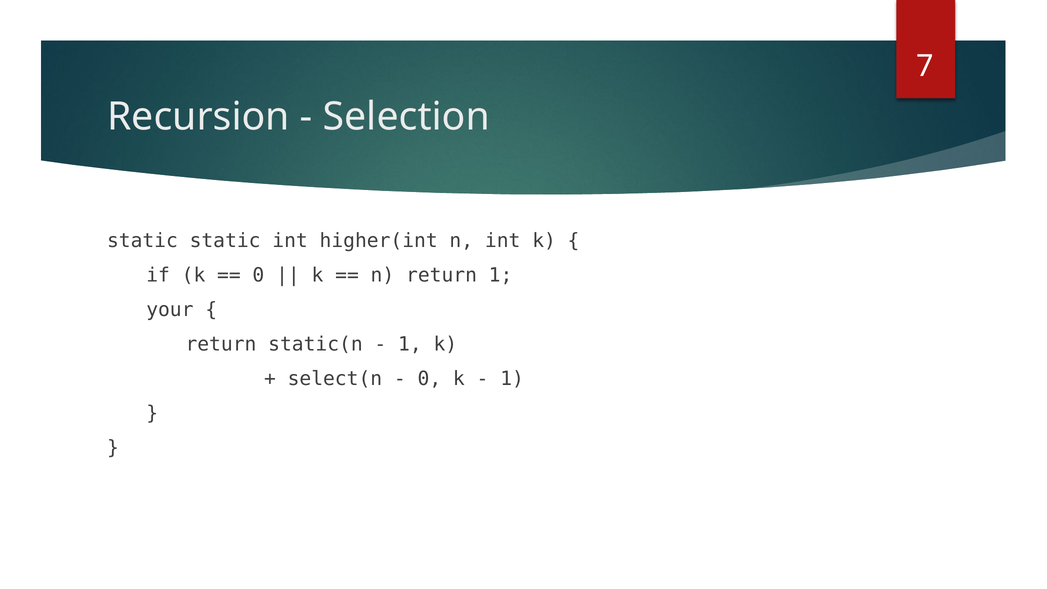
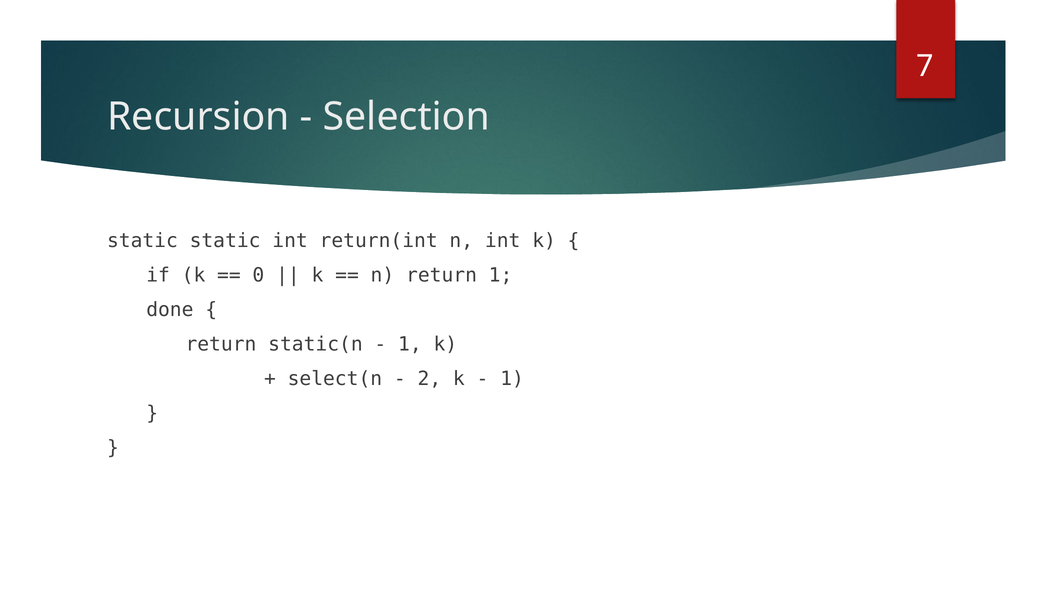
higher(int: higher(int -> return(int
your: your -> done
0 at (429, 379): 0 -> 2
